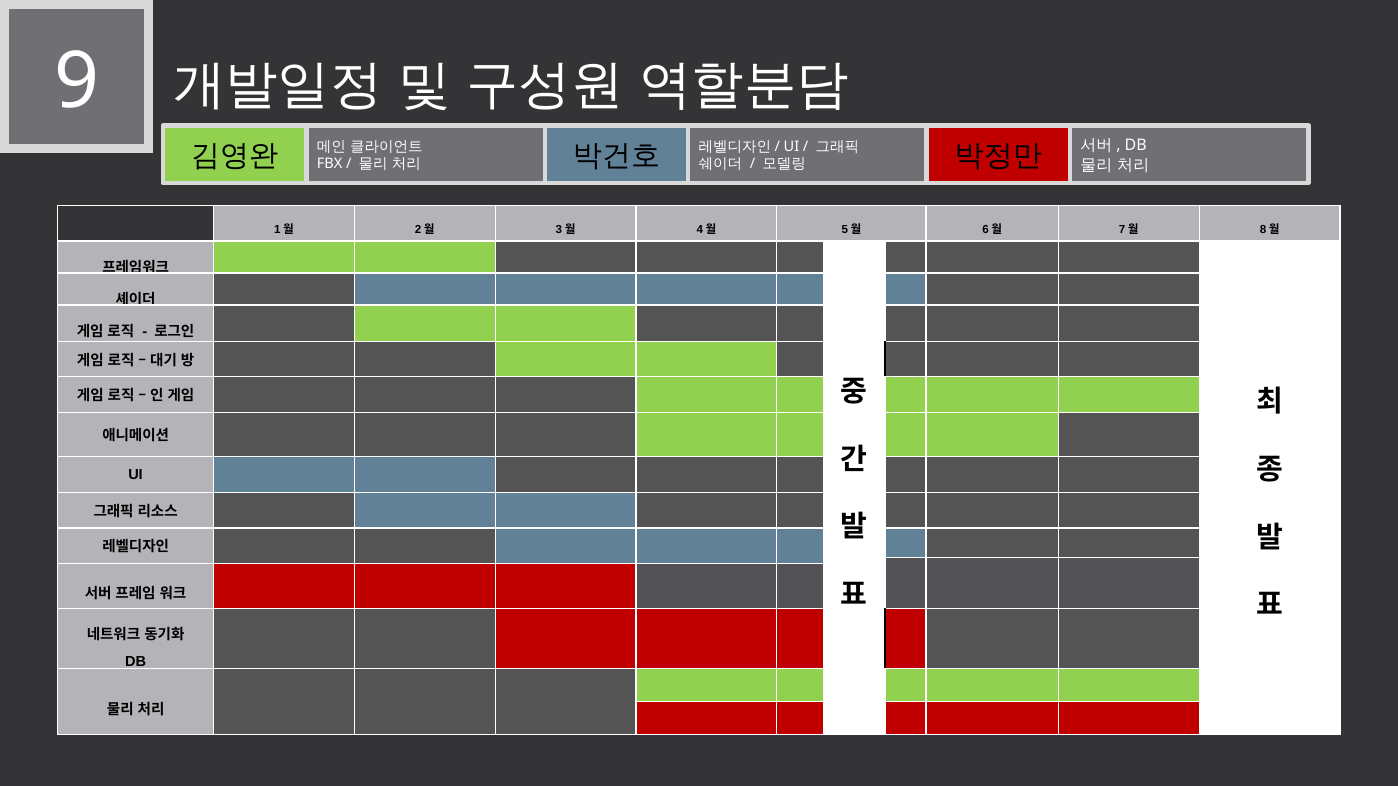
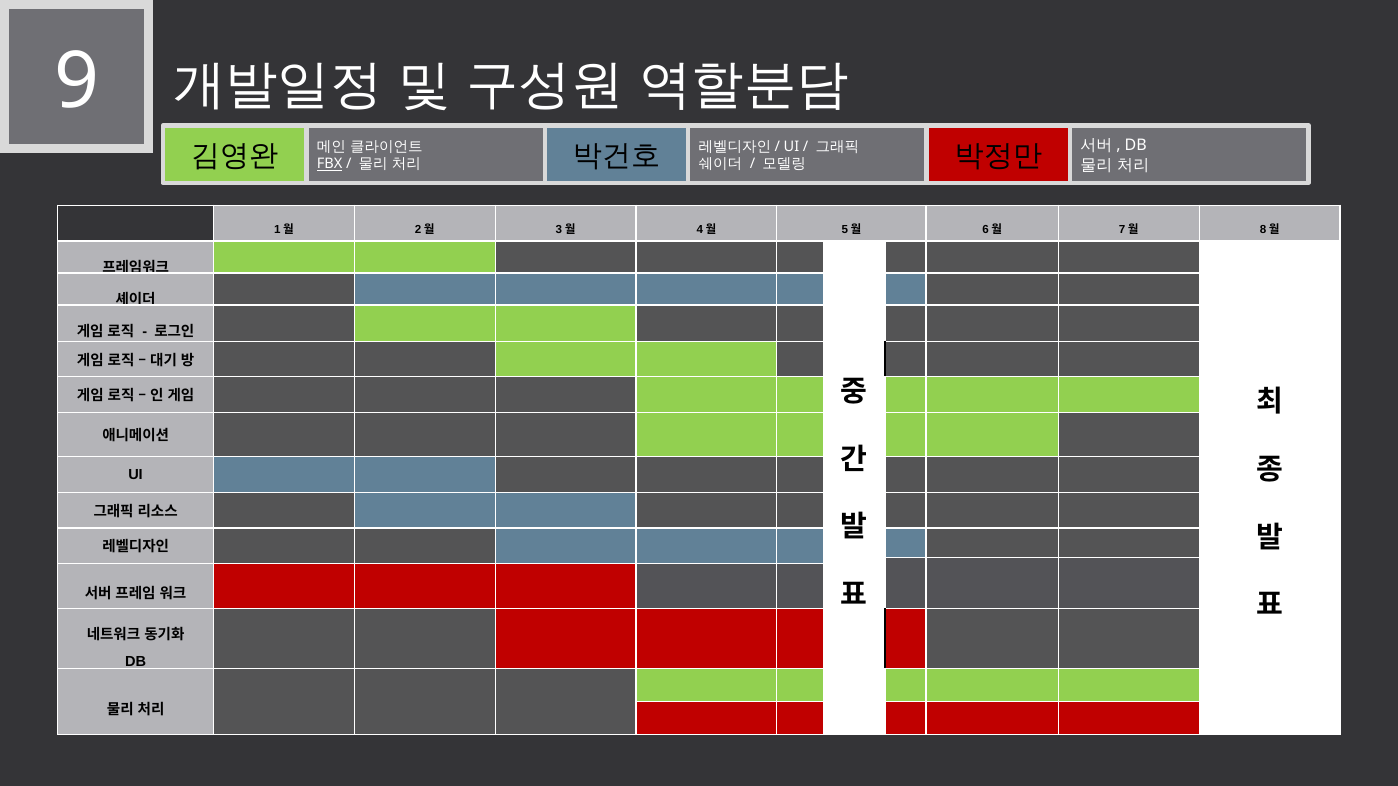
FBX underline: none -> present
